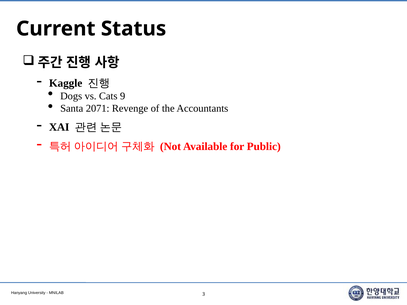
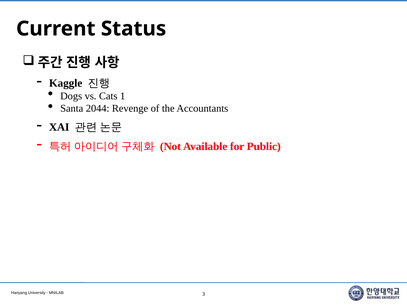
9: 9 -> 1
2071: 2071 -> 2044
